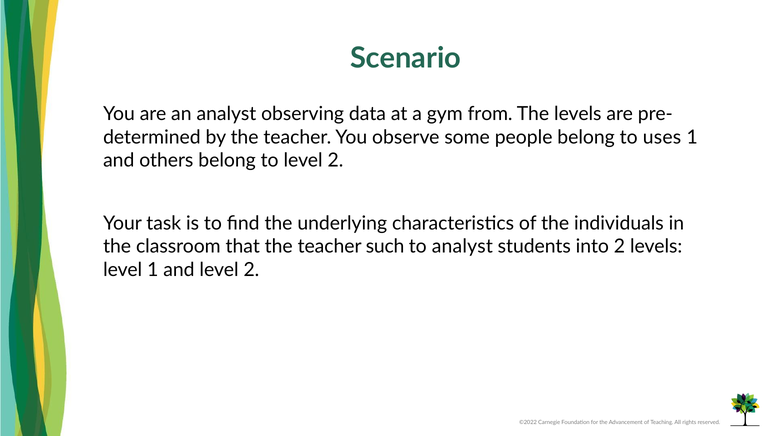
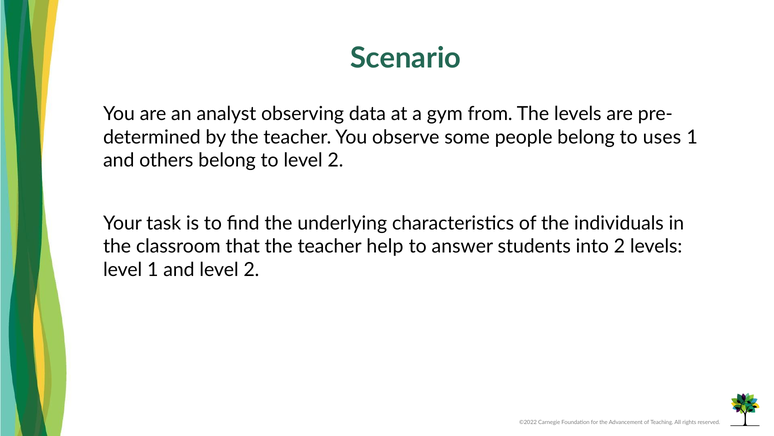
such: such -> help
to analyst: analyst -> answer
